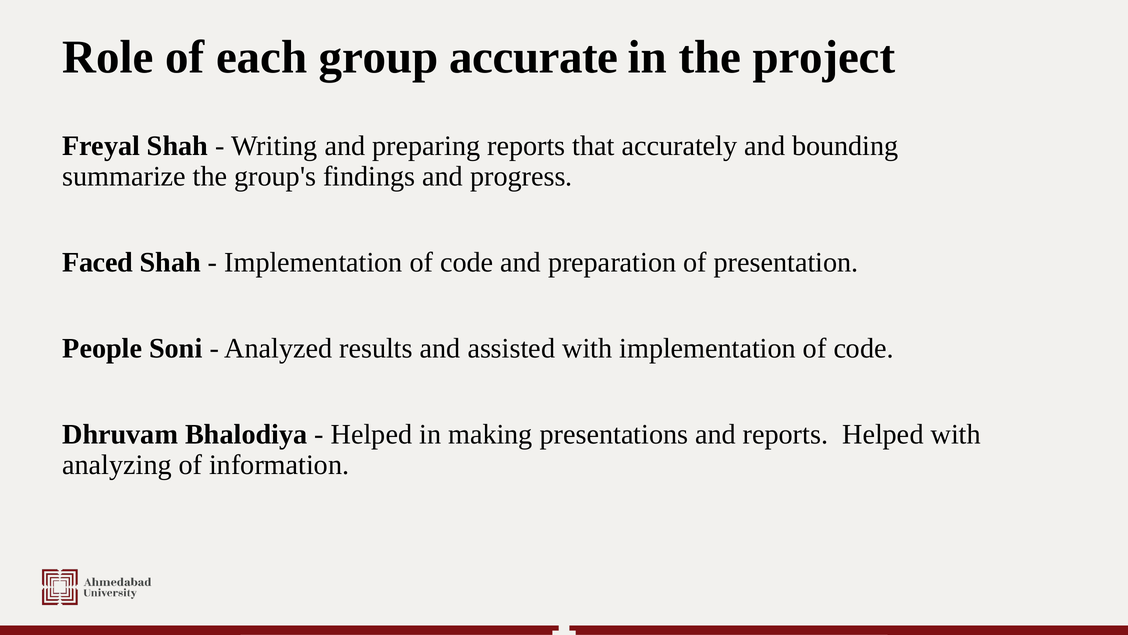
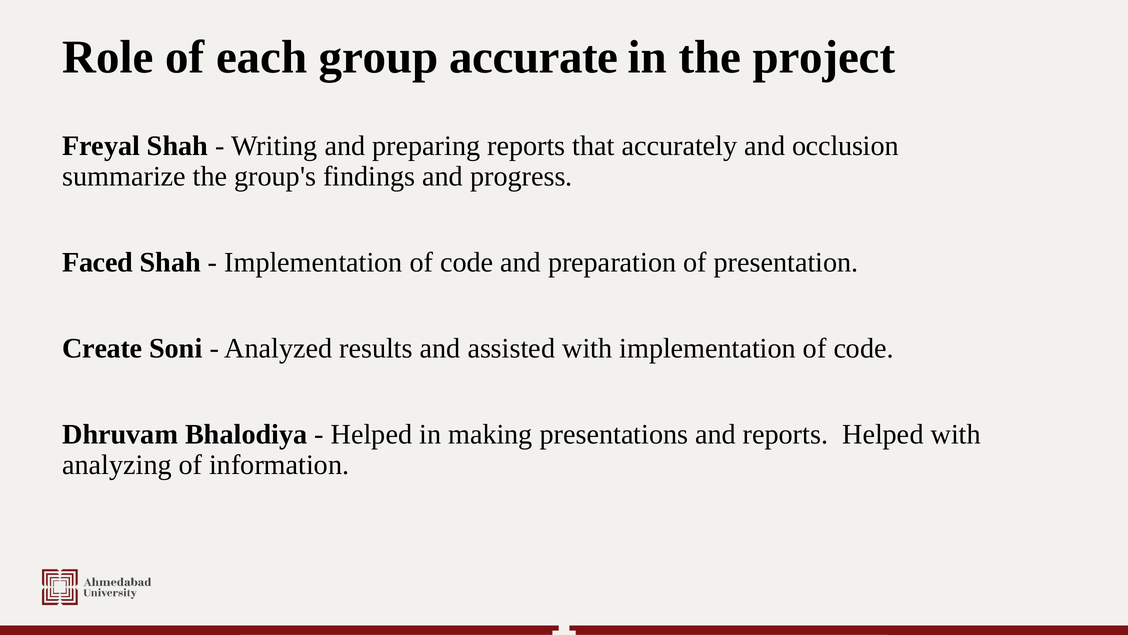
bounding: bounding -> occlusion
People: People -> Create
